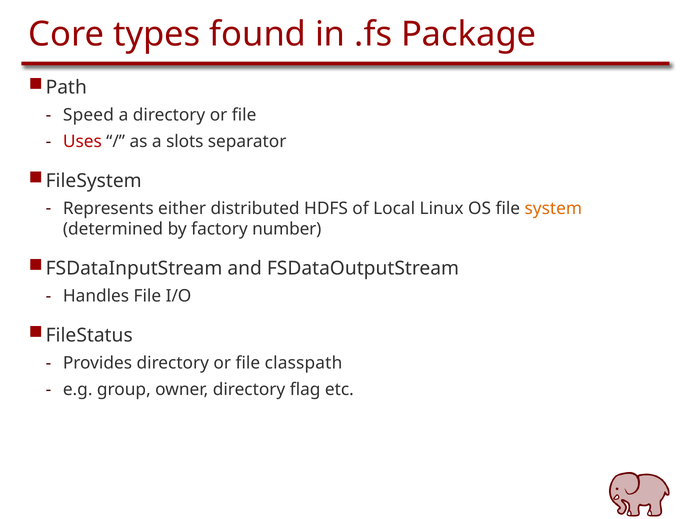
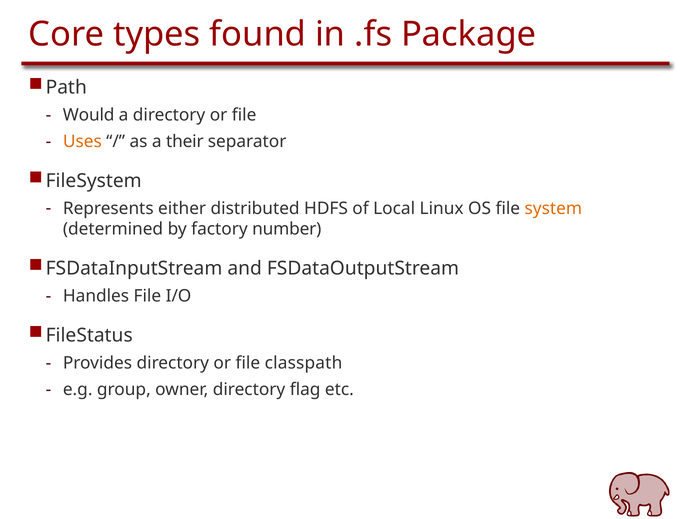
Speed: Speed -> Would
Uses colour: red -> orange
slots: slots -> their
